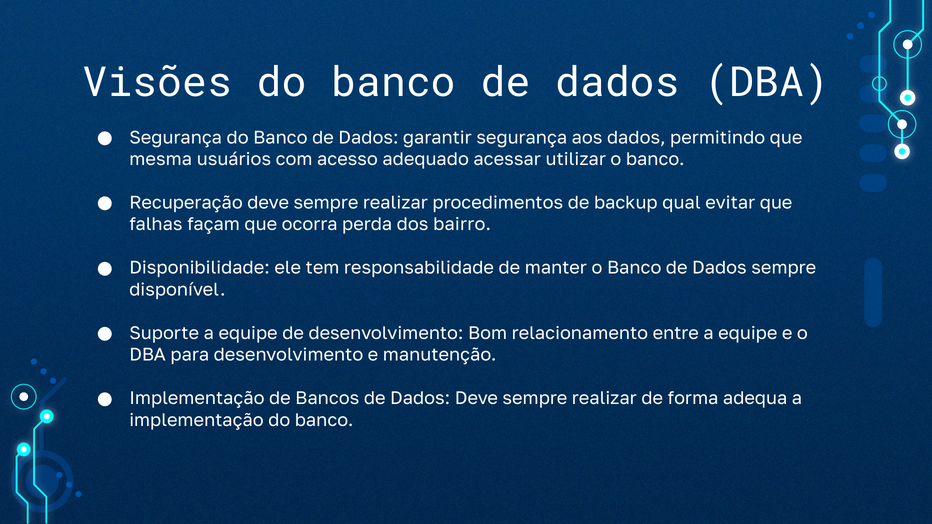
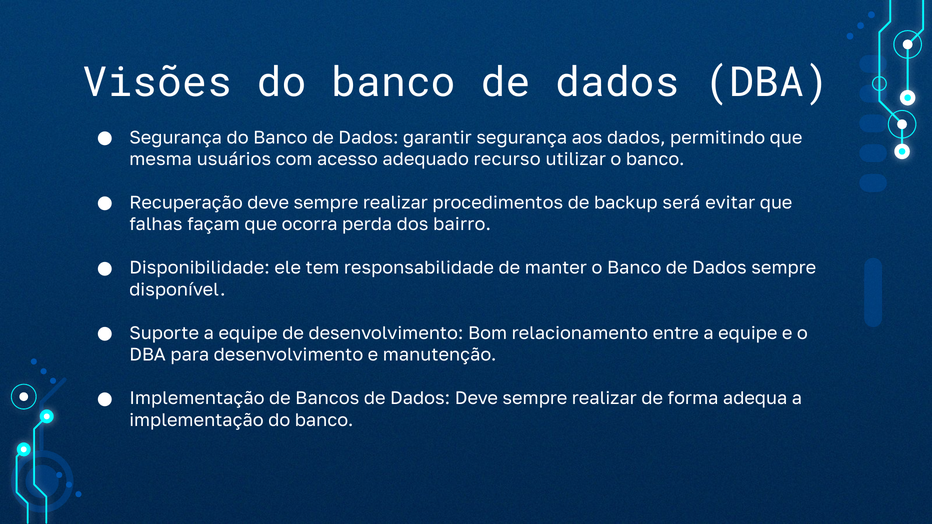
acessar: acessar -> recurso
qual: qual -> será
